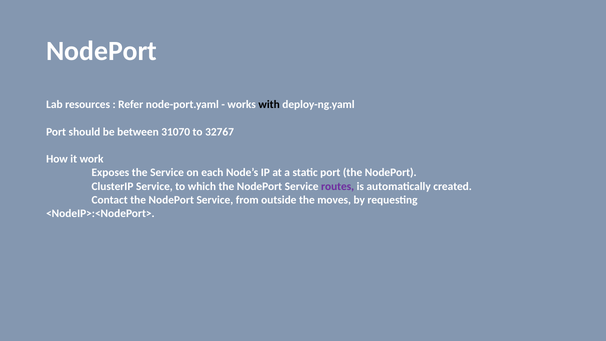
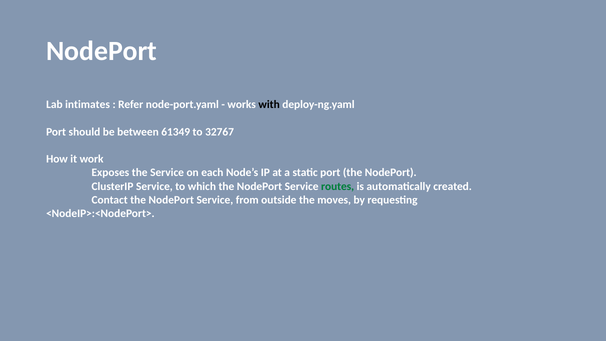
resources: resources -> intimates
31070: 31070 -> 61349
routes colour: purple -> green
